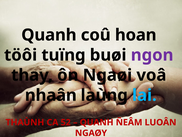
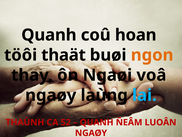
tuïng: tuïng -> thaät
ngon colour: purple -> orange
nhaân at (51, 95): nhaân -> ngaøy
